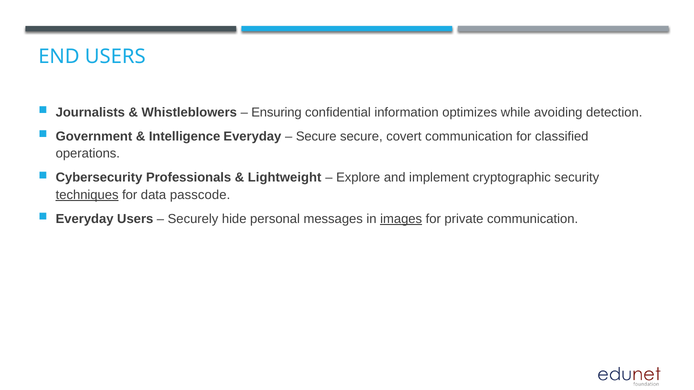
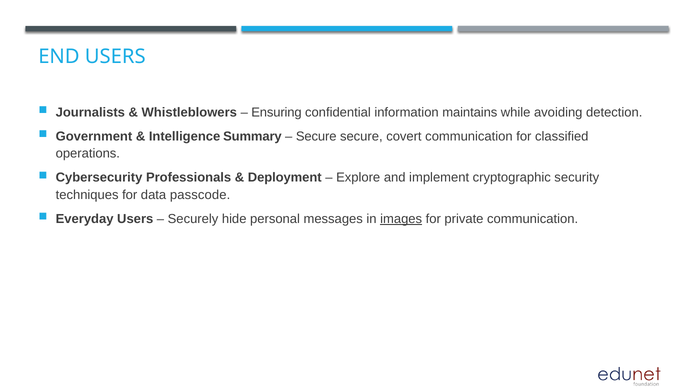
optimizes: optimizes -> maintains
Intelligence Everyday: Everyday -> Summary
Lightweight: Lightweight -> Deployment
techniques underline: present -> none
